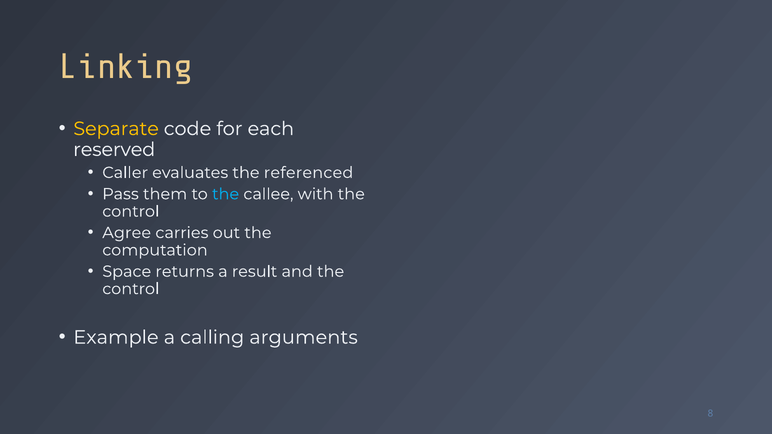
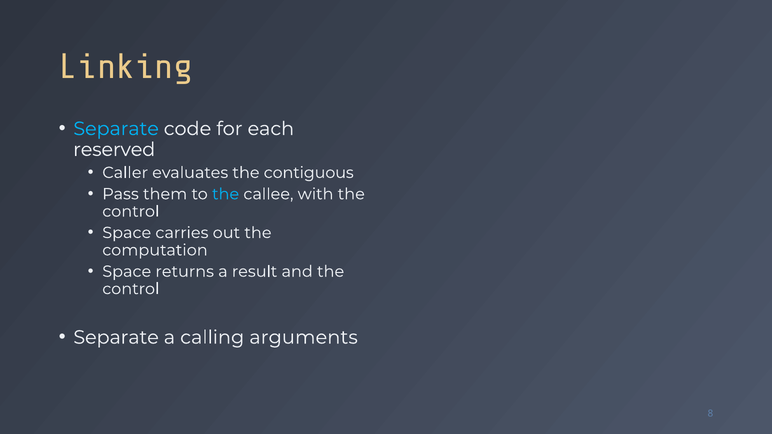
Separate at (116, 129) colour: yellow -> light blue
referenced: referenced -> contiguous
Agree at (127, 233): Agree -> Space
Example at (116, 338): Example -> Separate
